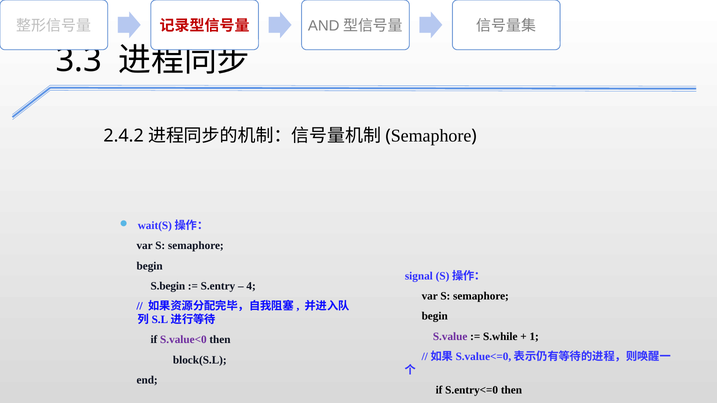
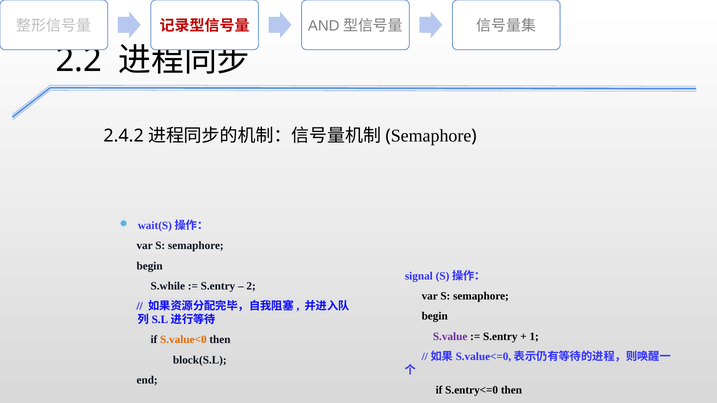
3.3: 3.3 -> 2.2
S.begin: S.begin -> S.while
4: 4 -> 2
S.while at (500, 337): S.while -> S.entry
S.value<0 colour: purple -> orange
